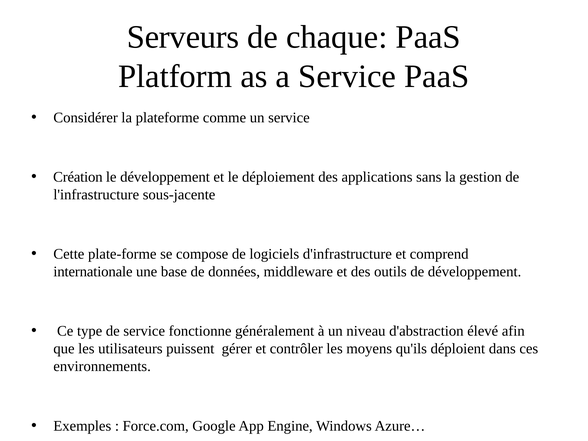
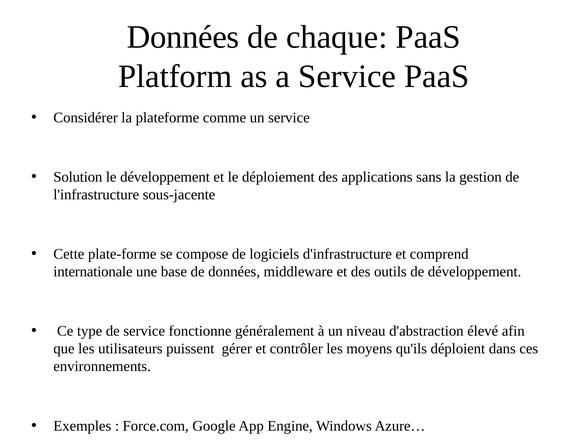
Serveurs at (183, 37): Serveurs -> Données
Création: Création -> Solution
